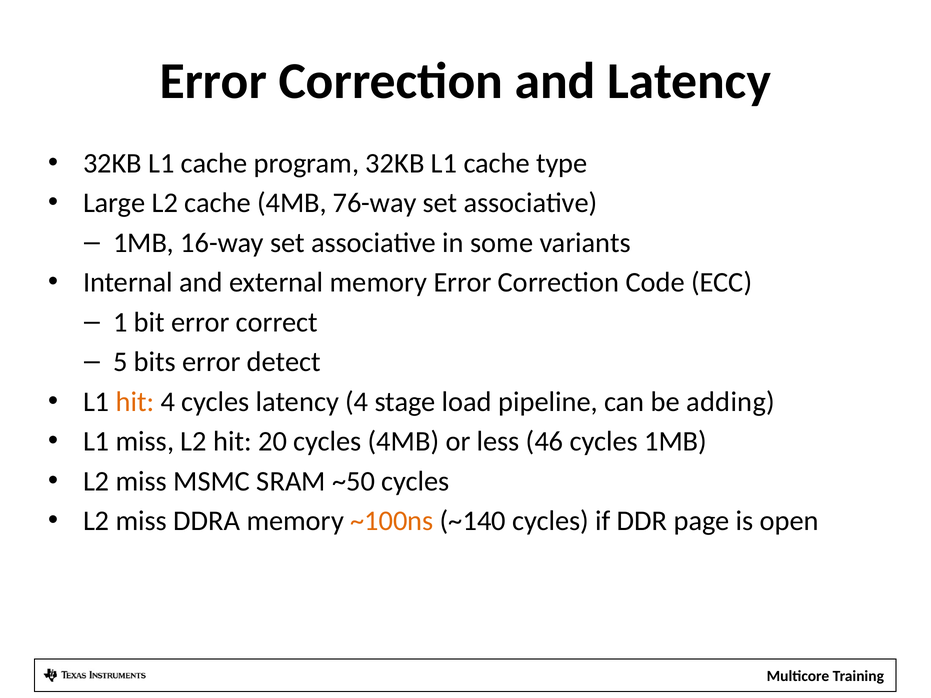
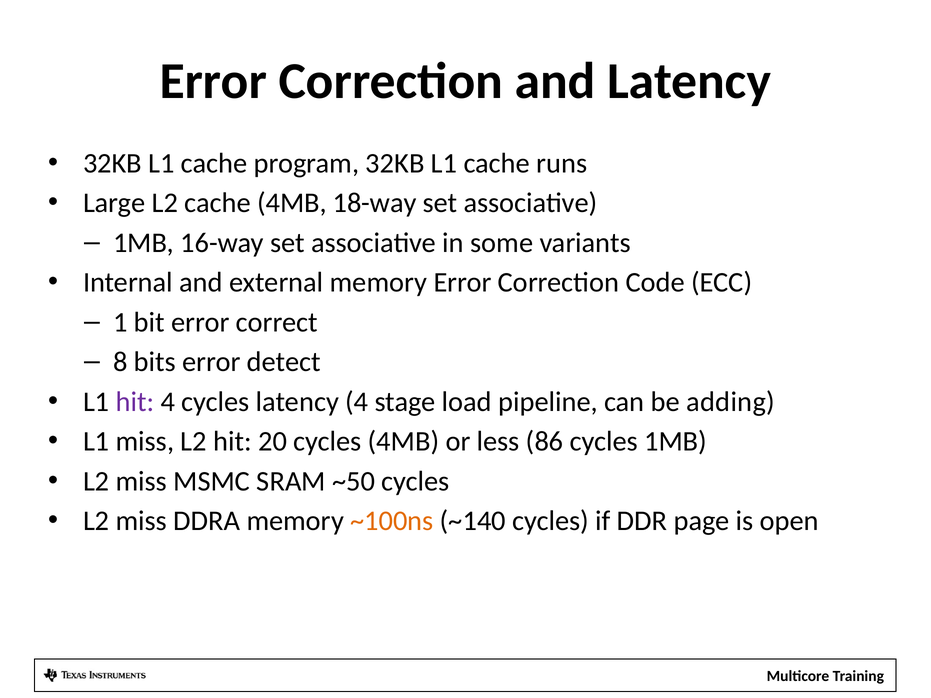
type: type -> runs
76-way: 76-way -> 18-way
5: 5 -> 8
hit at (135, 402) colour: orange -> purple
46: 46 -> 86
